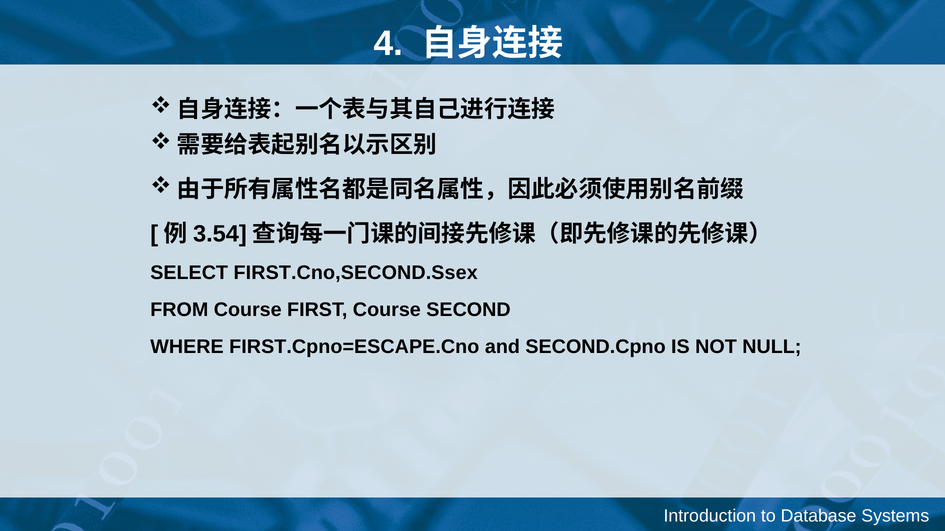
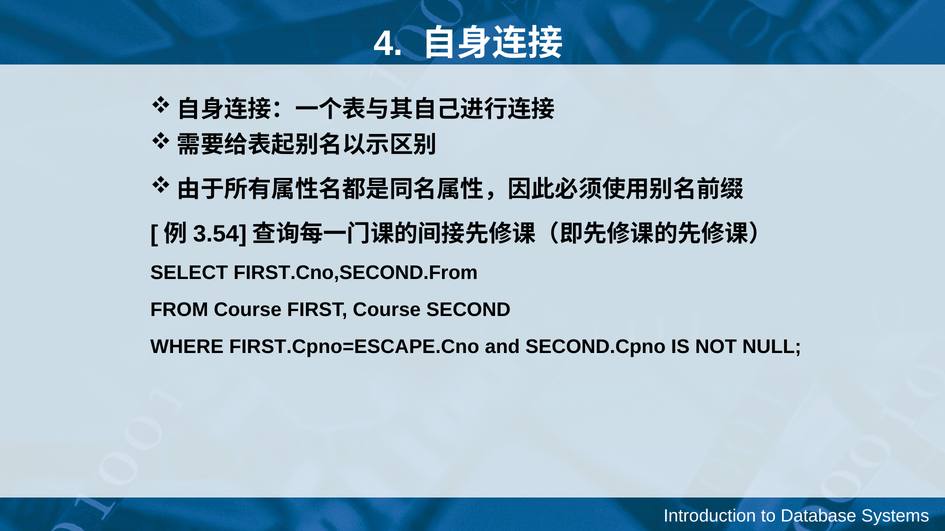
FIRST.Cno,SECOND.Ssex: FIRST.Cno,SECOND.Ssex -> FIRST.Cno,SECOND.From
